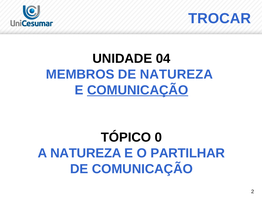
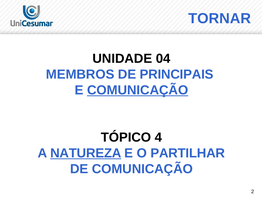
TROCAR: TROCAR -> TORNAR
DE NATUREZA: NATUREZA -> PRINCIPAIS
0: 0 -> 4
NATUREZA at (86, 153) underline: none -> present
